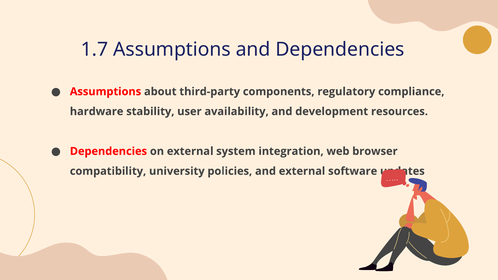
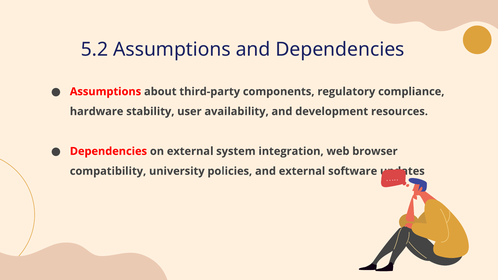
1.7: 1.7 -> 5.2
